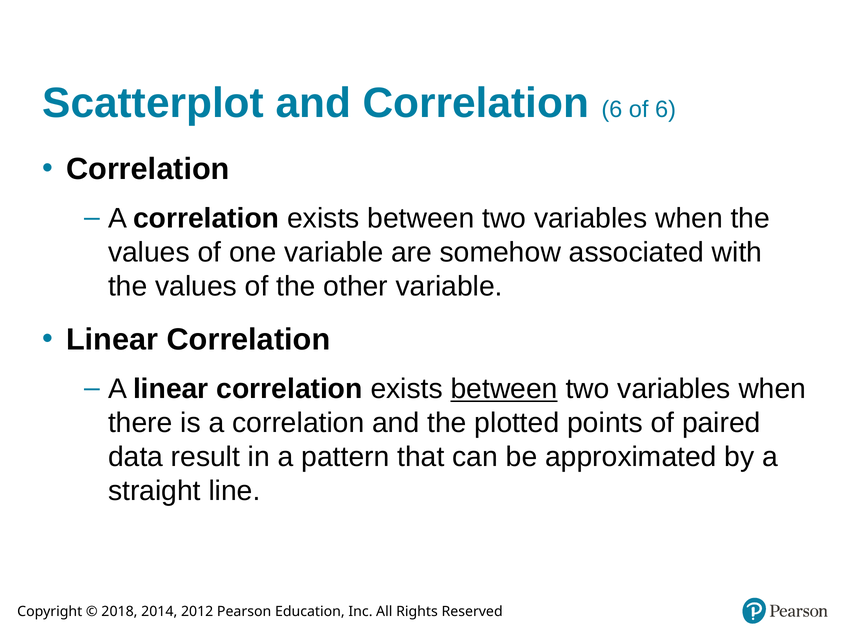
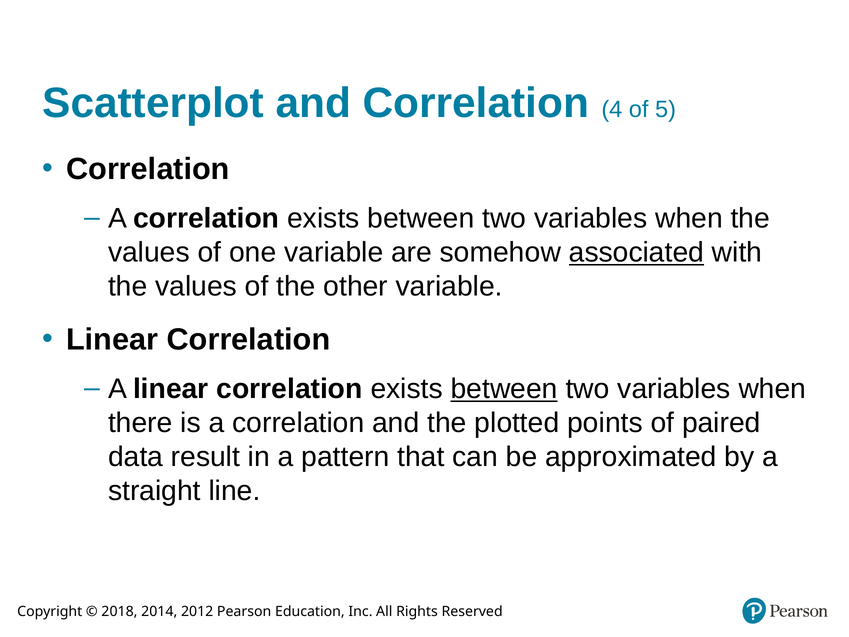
Correlation 6: 6 -> 4
of 6: 6 -> 5
associated underline: none -> present
